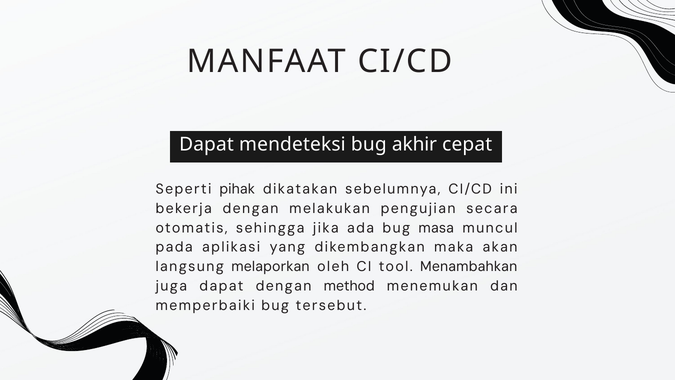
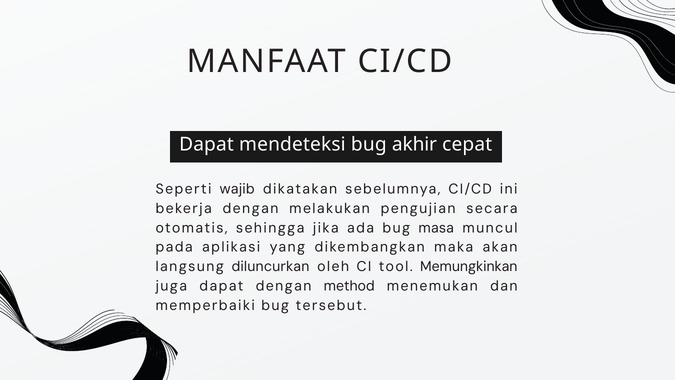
pihak: pihak -> wajib
melaporkan: melaporkan -> diluncurkan
Menambahkan: Menambahkan -> Memungkinkan
